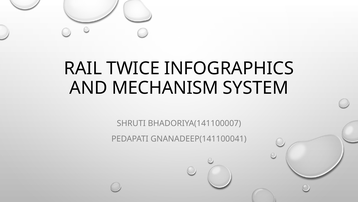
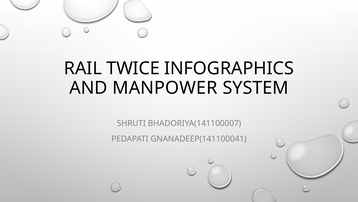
MECHANISM: MECHANISM -> MANPOWER
